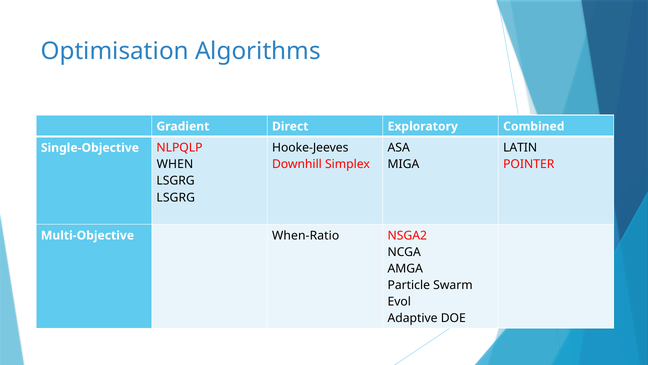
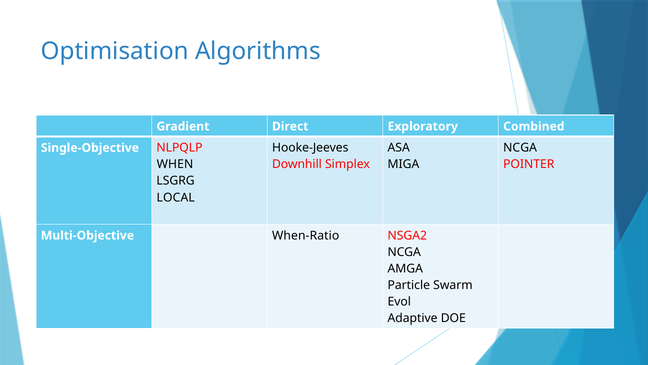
LATIN at (520, 148): LATIN -> NCGA
LSGRG at (176, 197): LSGRG -> LOCAL
